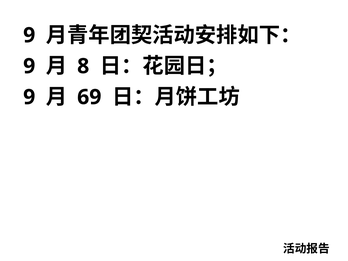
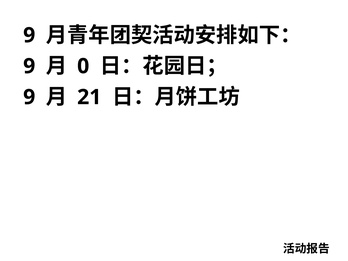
8: 8 -> 0
69: 69 -> 21
